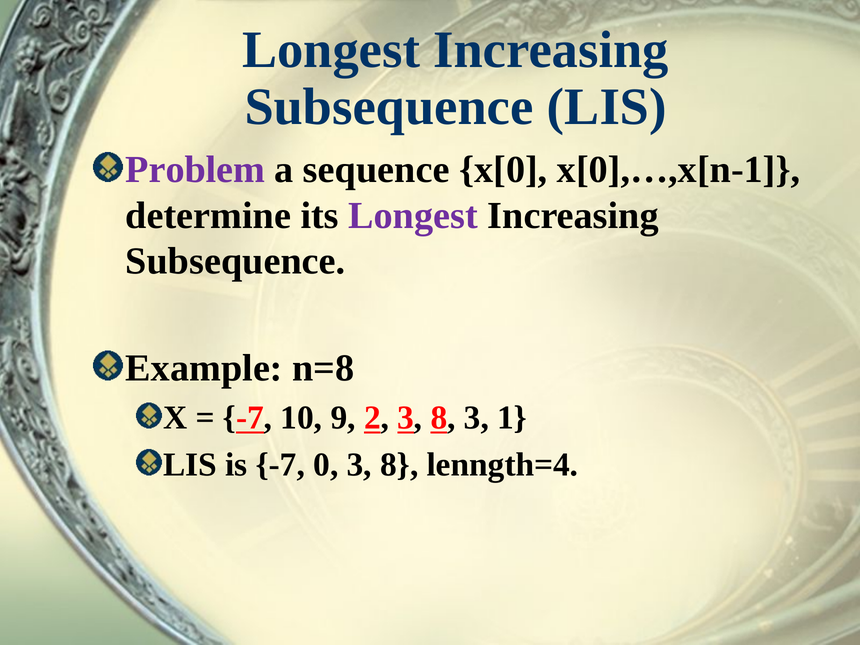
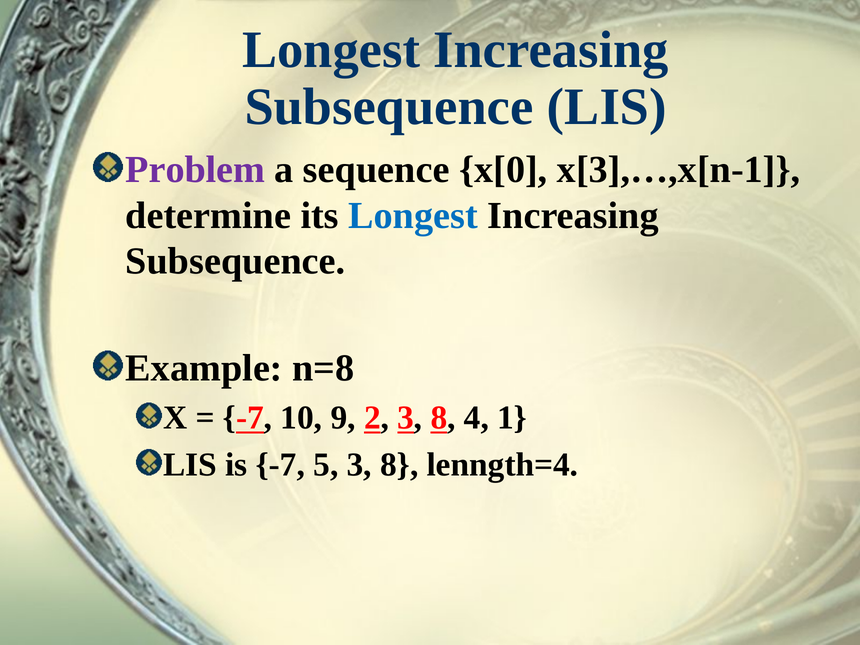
x[0],…,x[n-1: x[0],…,x[n-1 -> x[3],…,x[n-1
Longest at (413, 215) colour: purple -> blue
8 3: 3 -> 4
0: 0 -> 5
